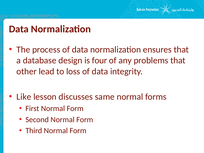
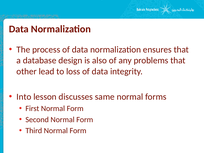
four: four -> also
Like: Like -> Into
